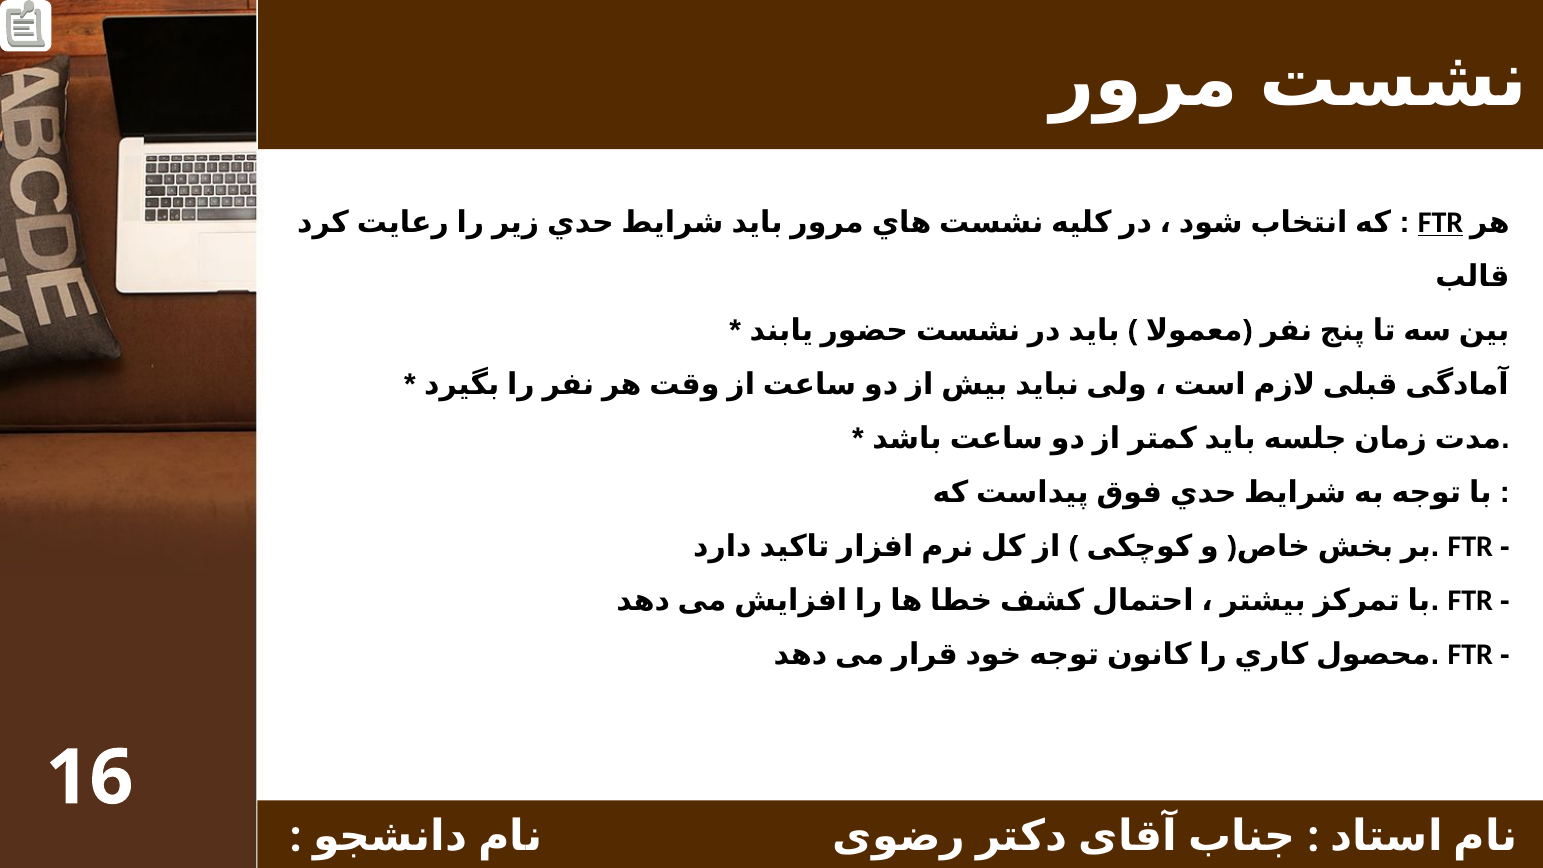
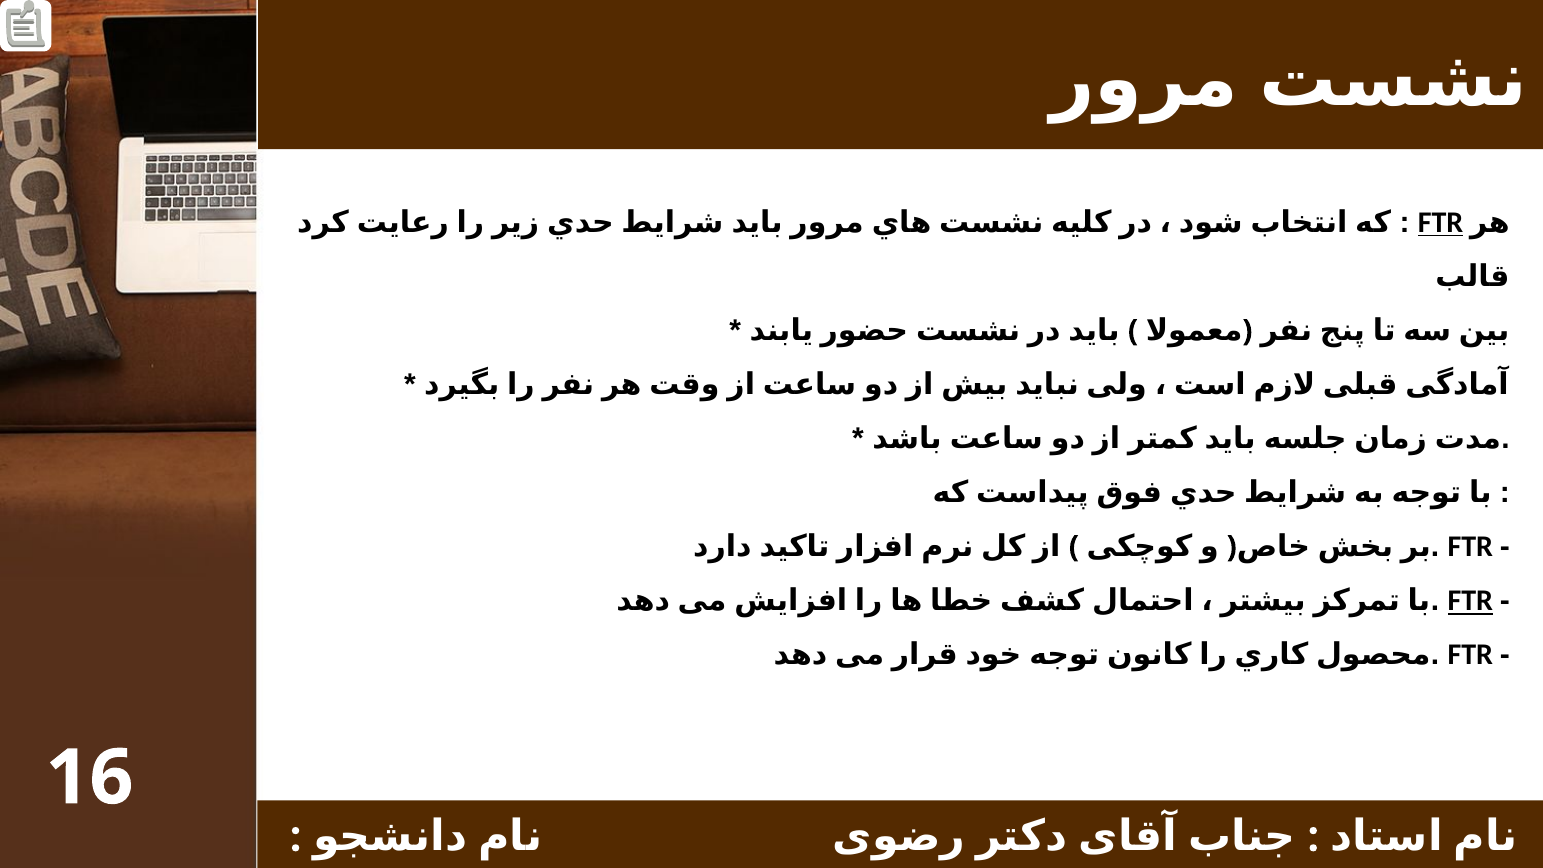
FTR at (1470, 601) underline: none -> present
